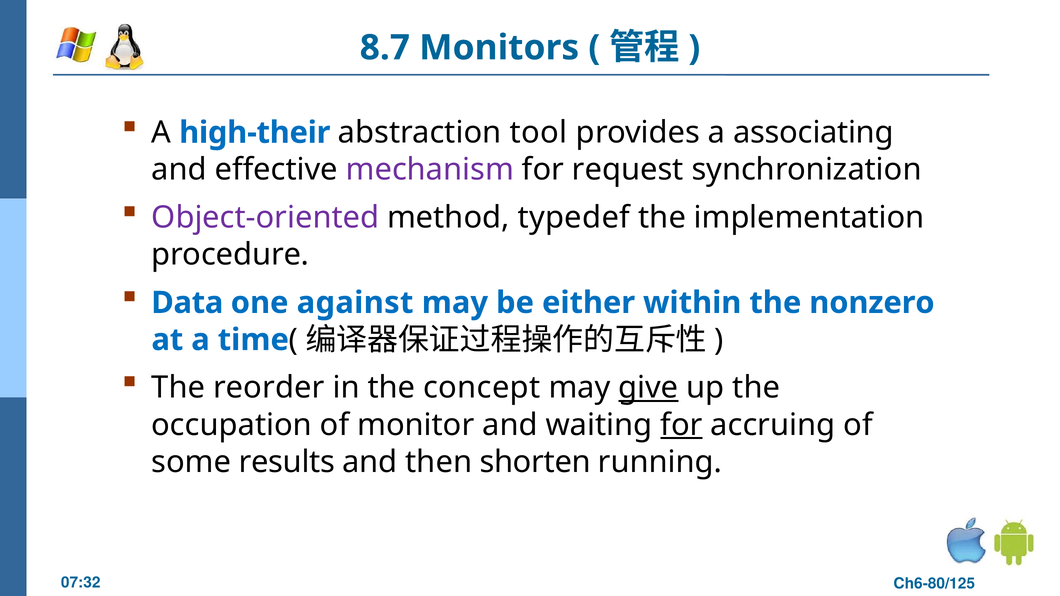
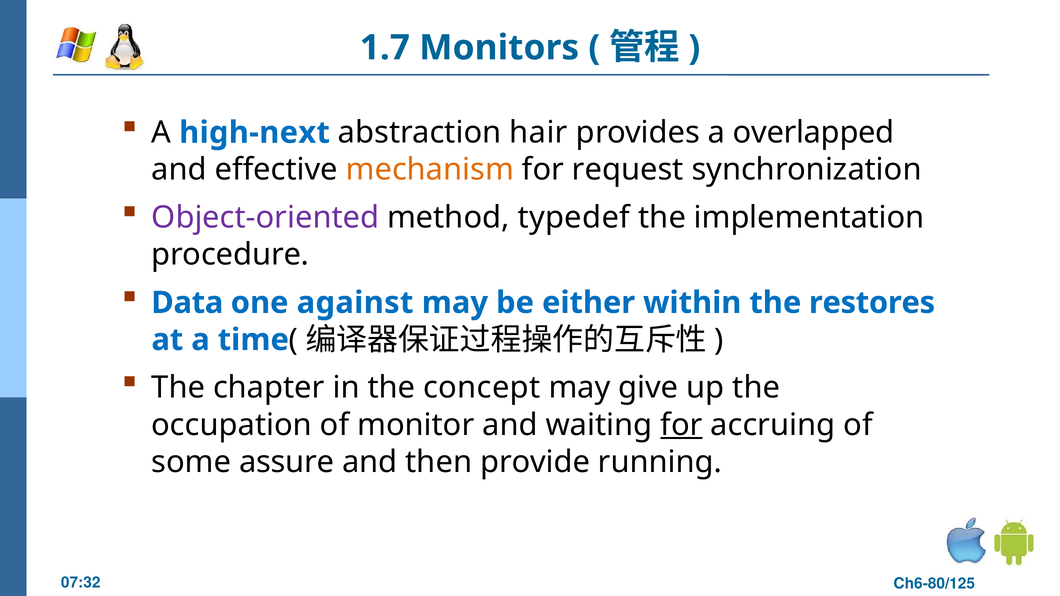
8.7: 8.7 -> 1.7
high-their: high-their -> high-next
tool: tool -> hair
associating: associating -> overlapped
mechanism colour: purple -> orange
nonzero: nonzero -> restores
reorder: reorder -> chapter
give underline: present -> none
results: results -> assure
shorten: shorten -> provide
